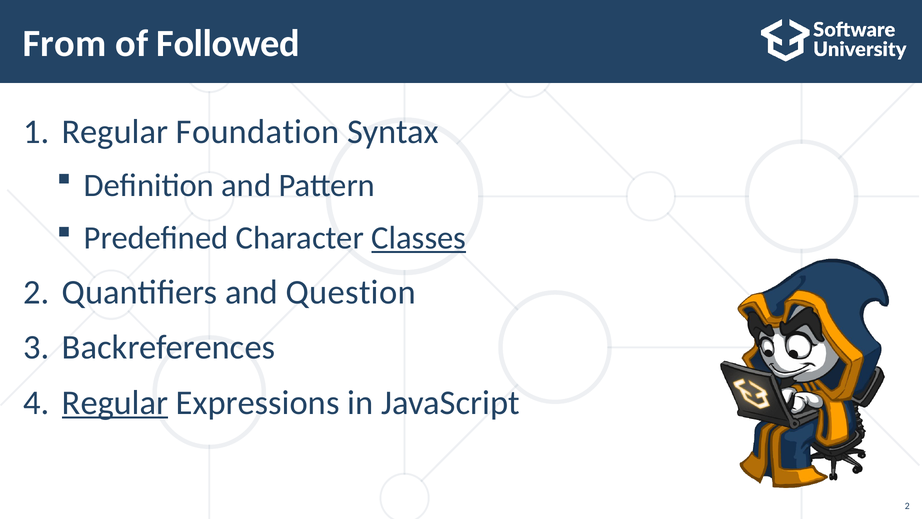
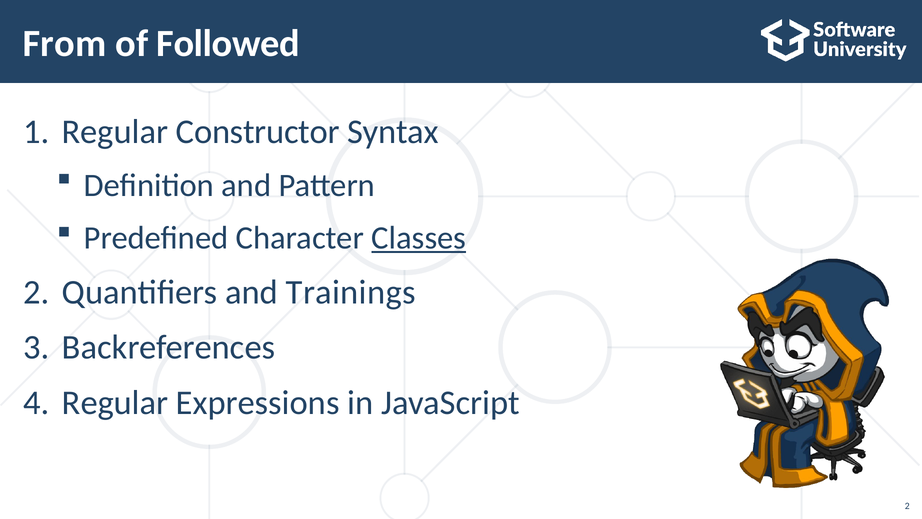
Foundation: Foundation -> Constructor
Question: Question -> Trainings
Regular at (115, 402) underline: present -> none
